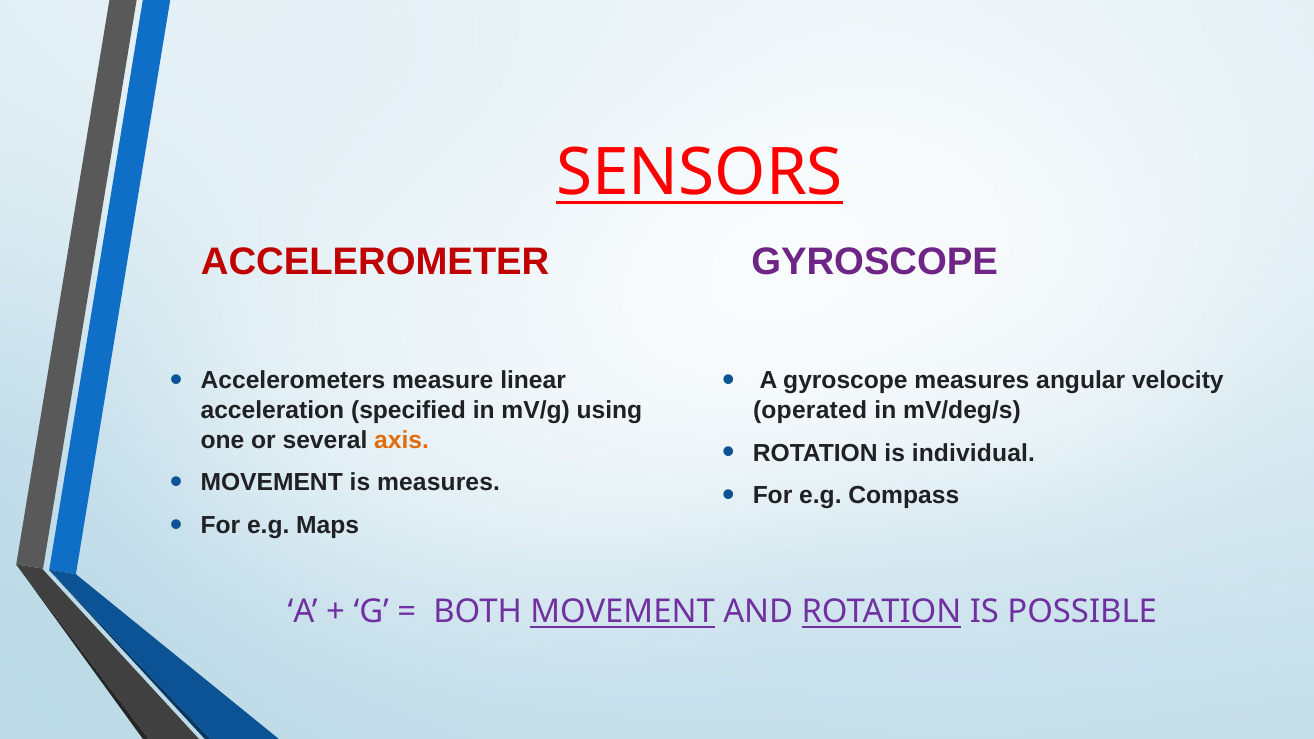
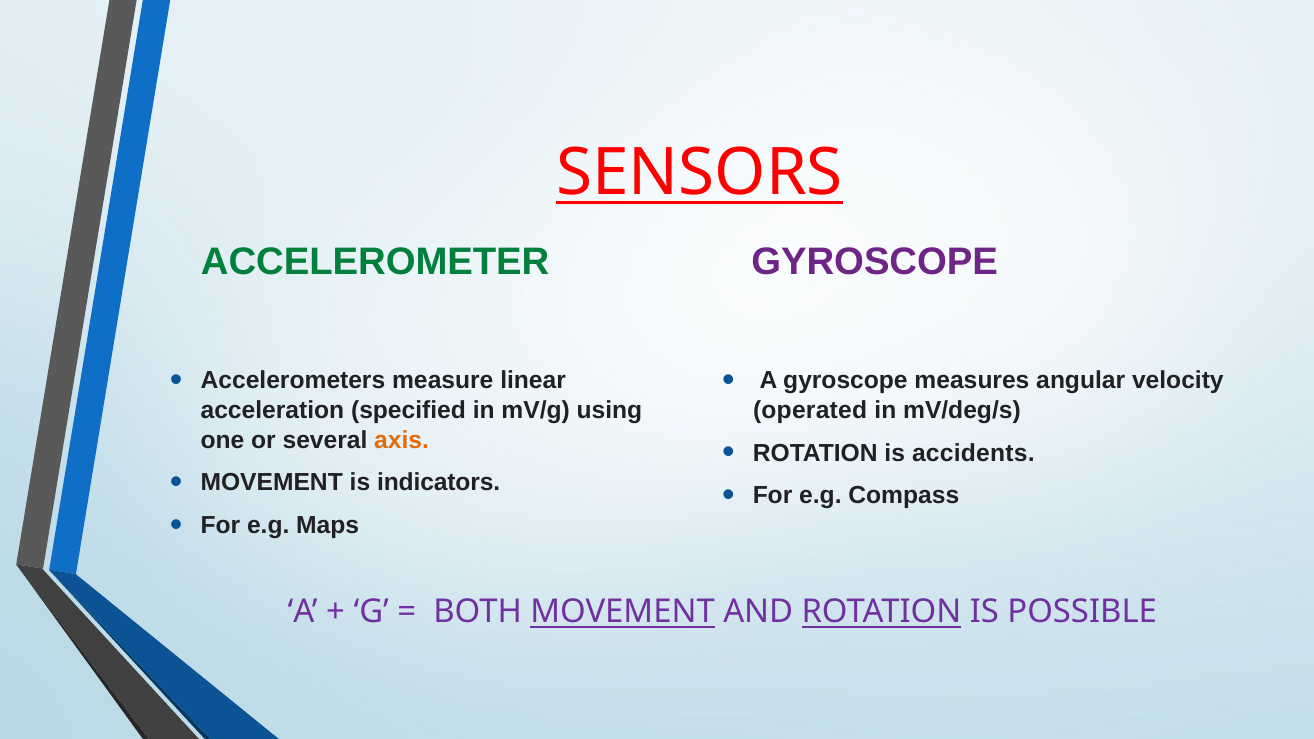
ACCELEROMETER colour: red -> green
individual: individual -> accidents
is measures: measures -> indicators
